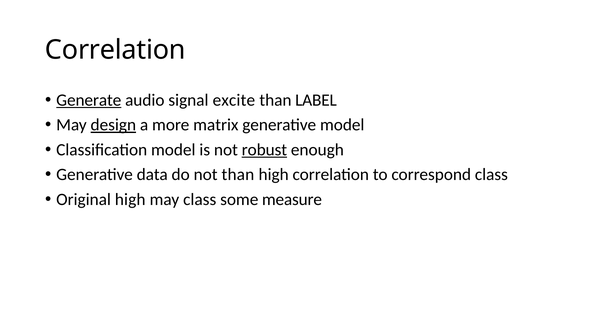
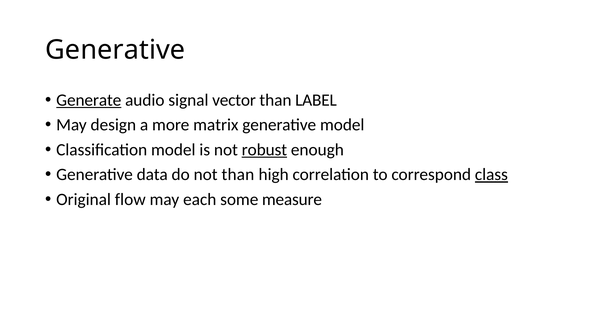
Correlation at (115, 50): Correlation -> Generative
excite: excite -> vector
design underline: present -> none
class at (491, 175) underline: none -> present
Original high: high -> flow
may class: class -> each
